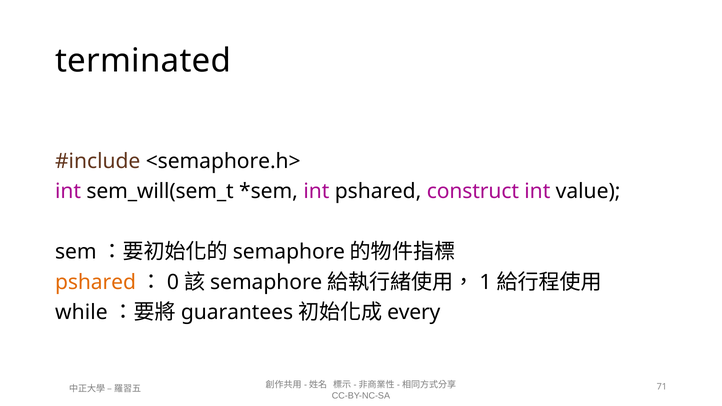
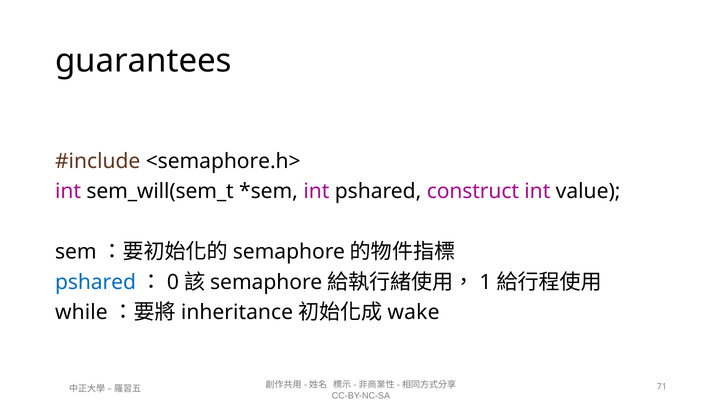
terminated: terminated -> guarantees
pshared at (96, 282) colour: orange -> blue
guarantees: guarantees -> inheritance
every: every -> wake
